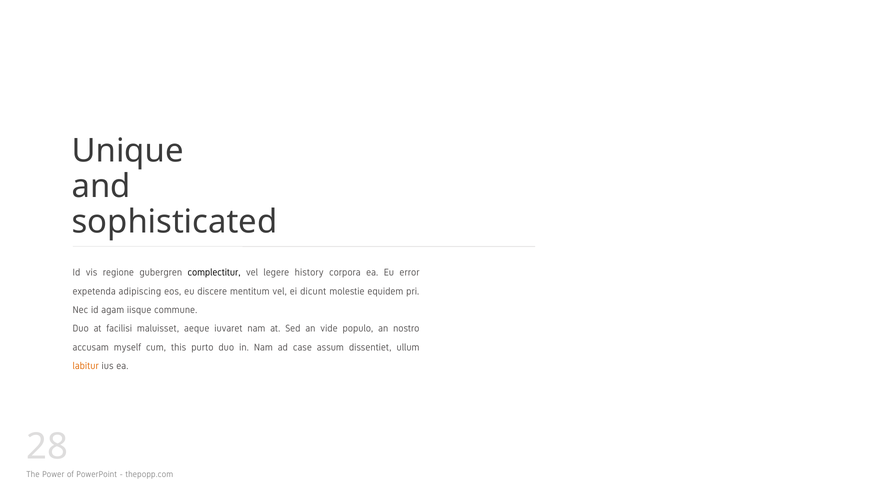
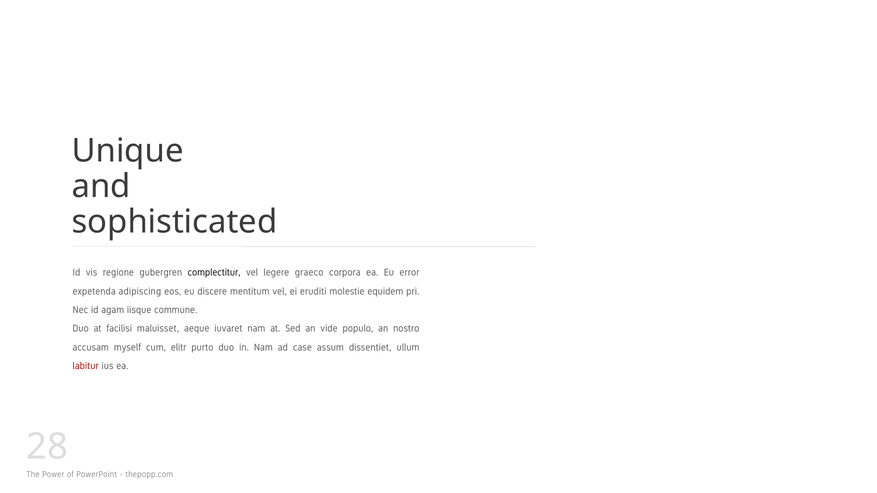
history: history -> graeco
dicunt: dicunt -> eruditi
this: this -> elitr
labitur colour: orange -> red
